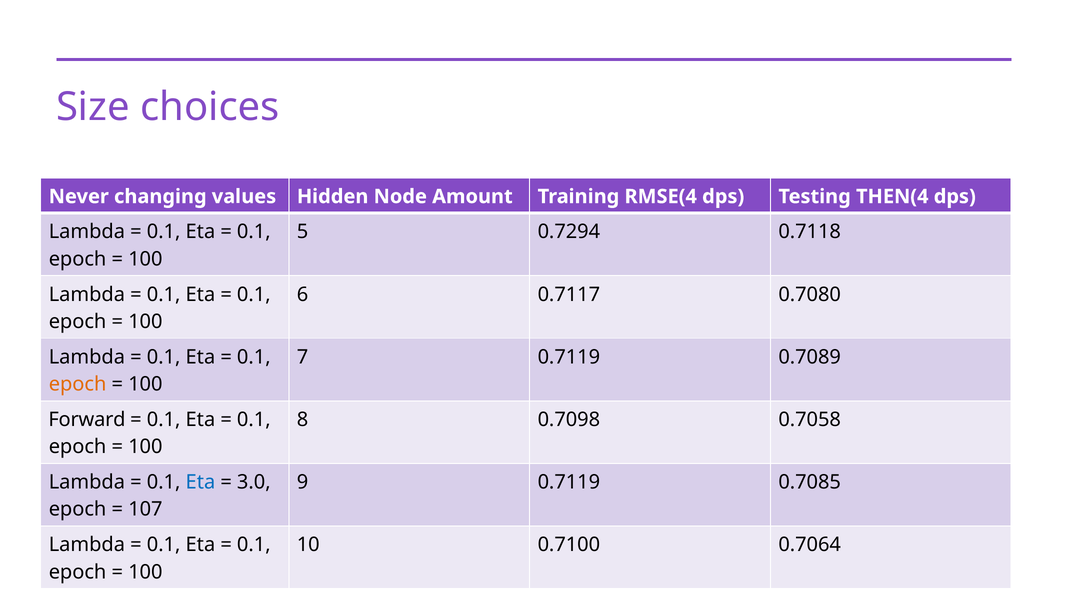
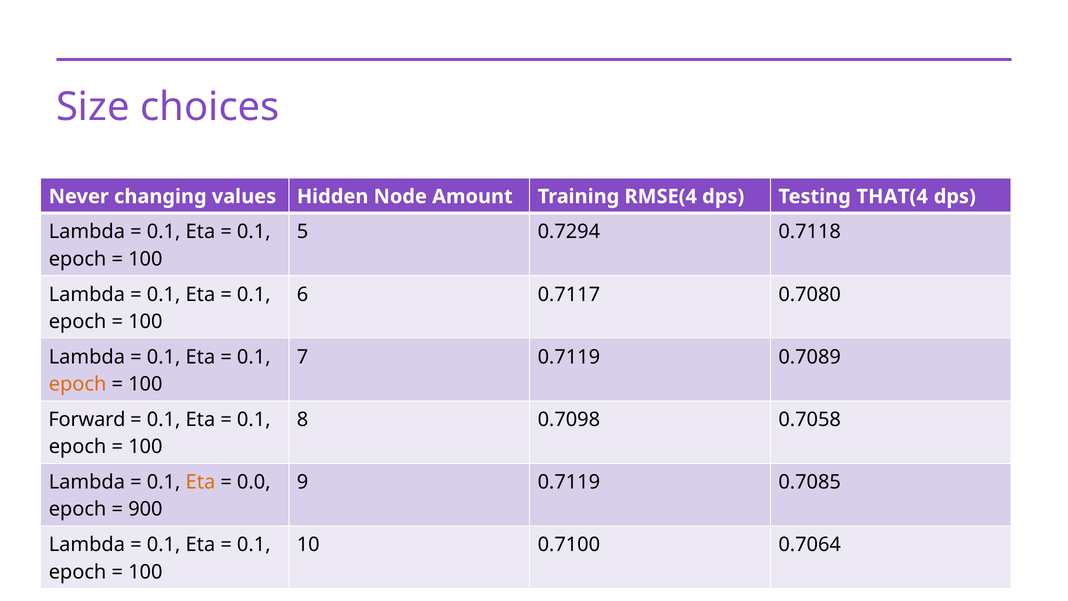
THEN(4: THEN(4 -> THAT(4
Eta at (200, 482) colour: blue -> orange
3.0: 3.0 -> 0.0
107: 107 -> 900
